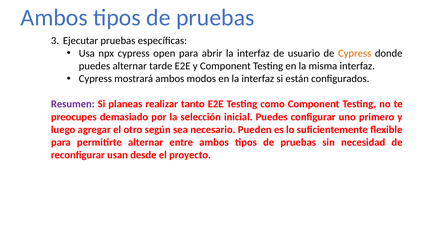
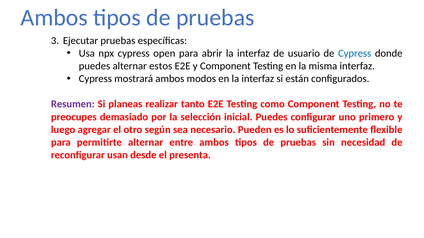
Cypress at (355, 53) colour: orange -> blue
tarde: tarde -> estos
proyecto: proyecto -> presenta
